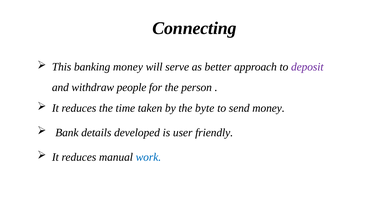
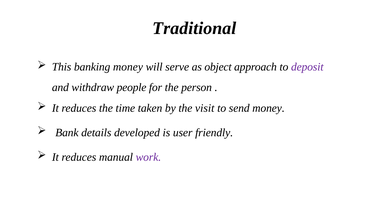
Connecting: Connecting -> Traditional
better: better -> object
byte: byte -> visit
work colour: blue -> purple
